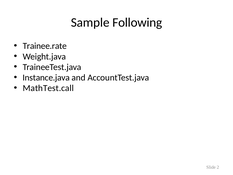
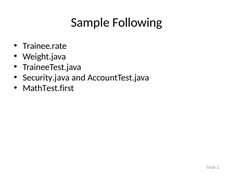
Instance.java: Instance.java -> Security.java
MathTest.call: MathTest.call -> MathTest.first
